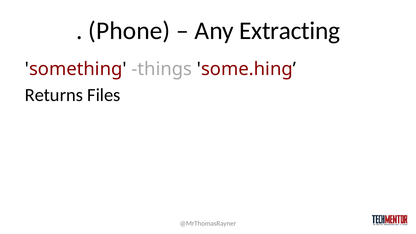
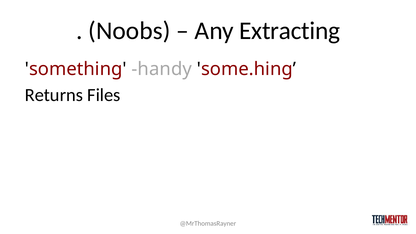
Phone: Phone -> Noobs
things: things -> handy
